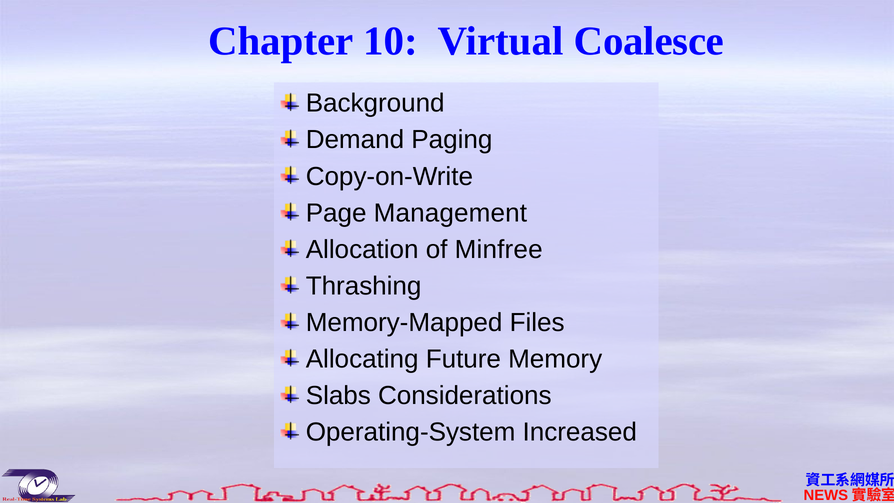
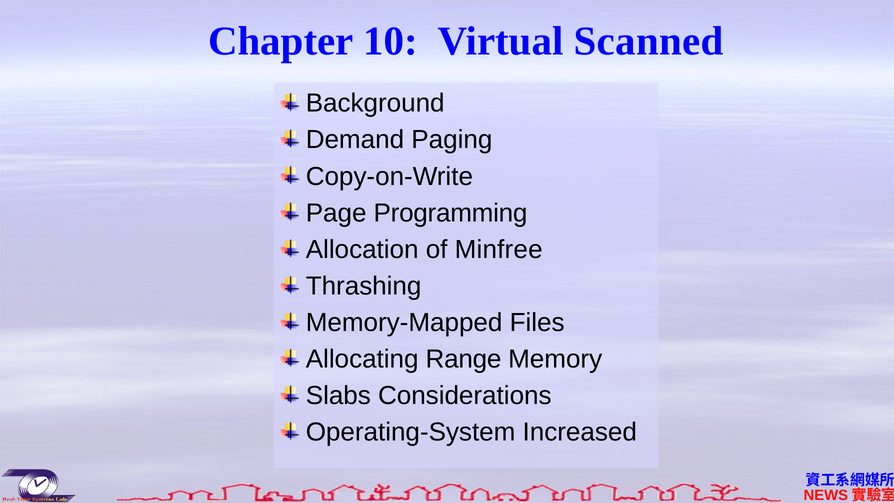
Coalesce: Coalesce -> Scanned
Management: Management -> Programming
Future: Future -> Range
